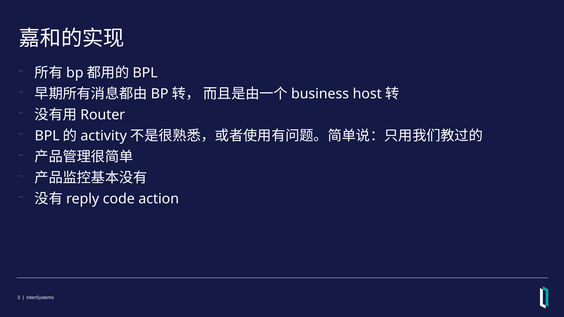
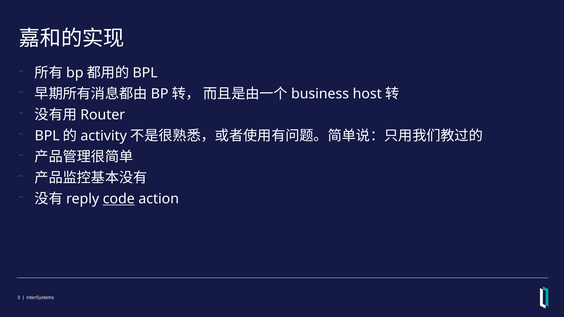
code underline: none -> present
